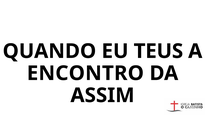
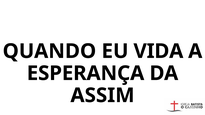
TEUS: TEUS -> VIDA
ENCONTRO: ENCONTRO -> ESPERANÇA
